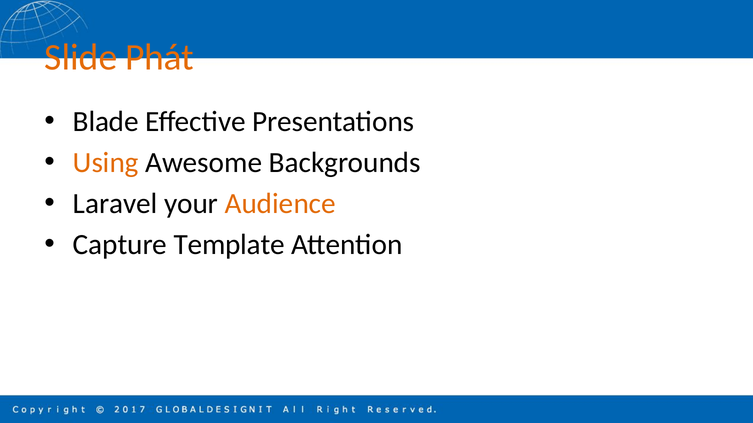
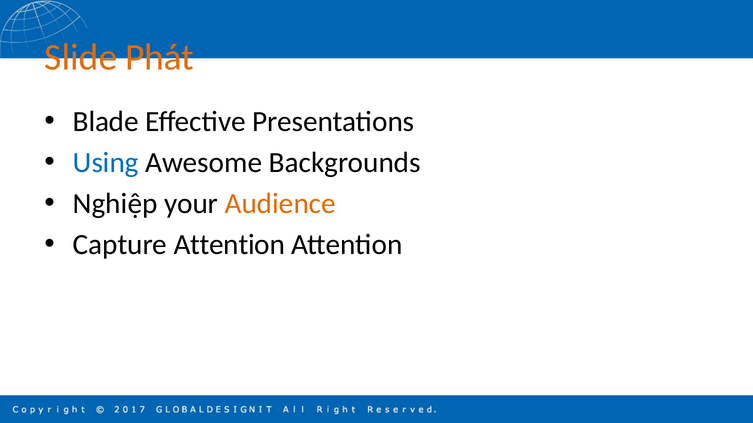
Using colour: orange -> blue
Laravel: Laravel -> Nghiệp
Capture Template: Template -> Attention
